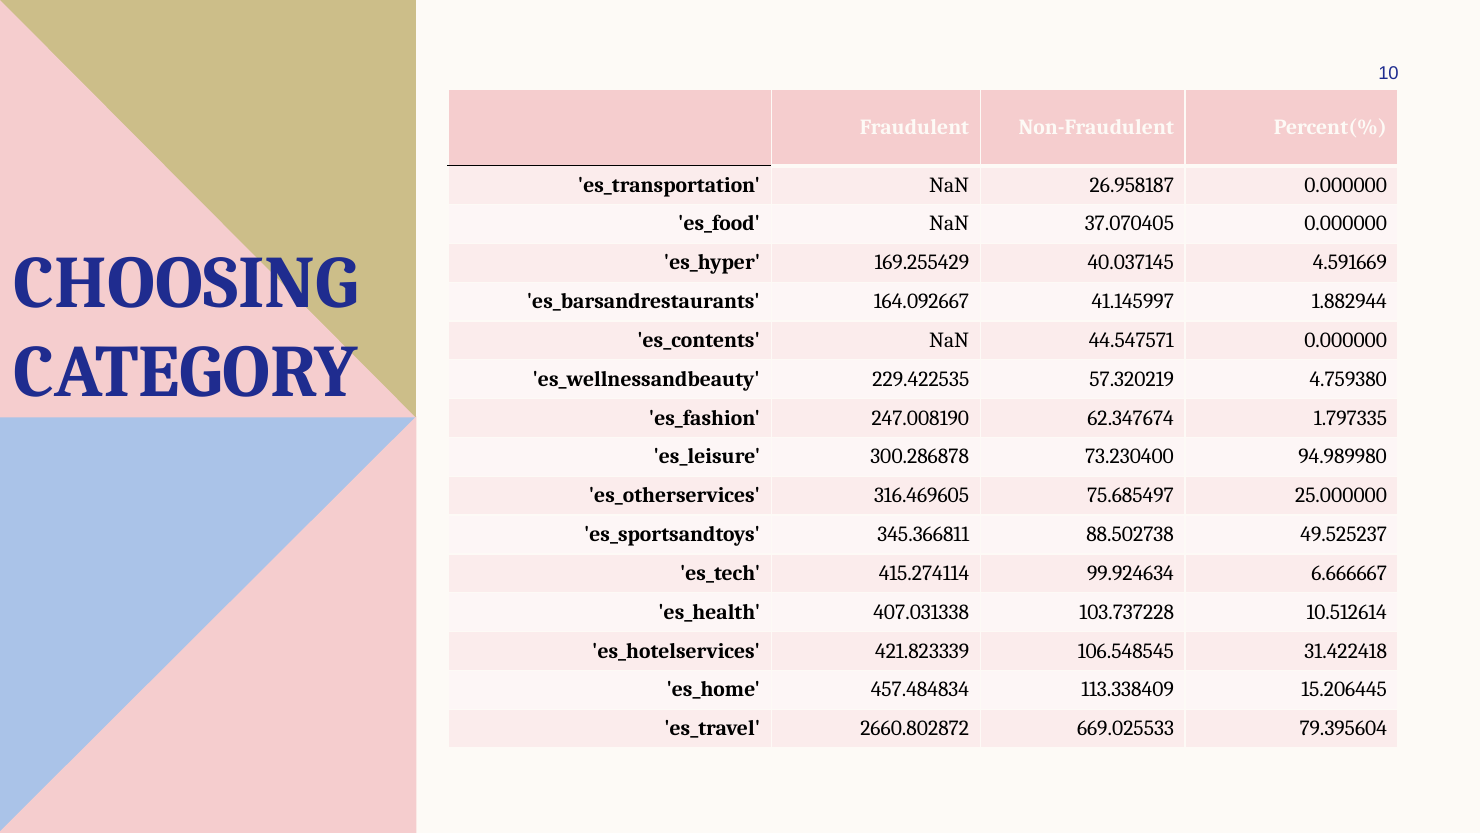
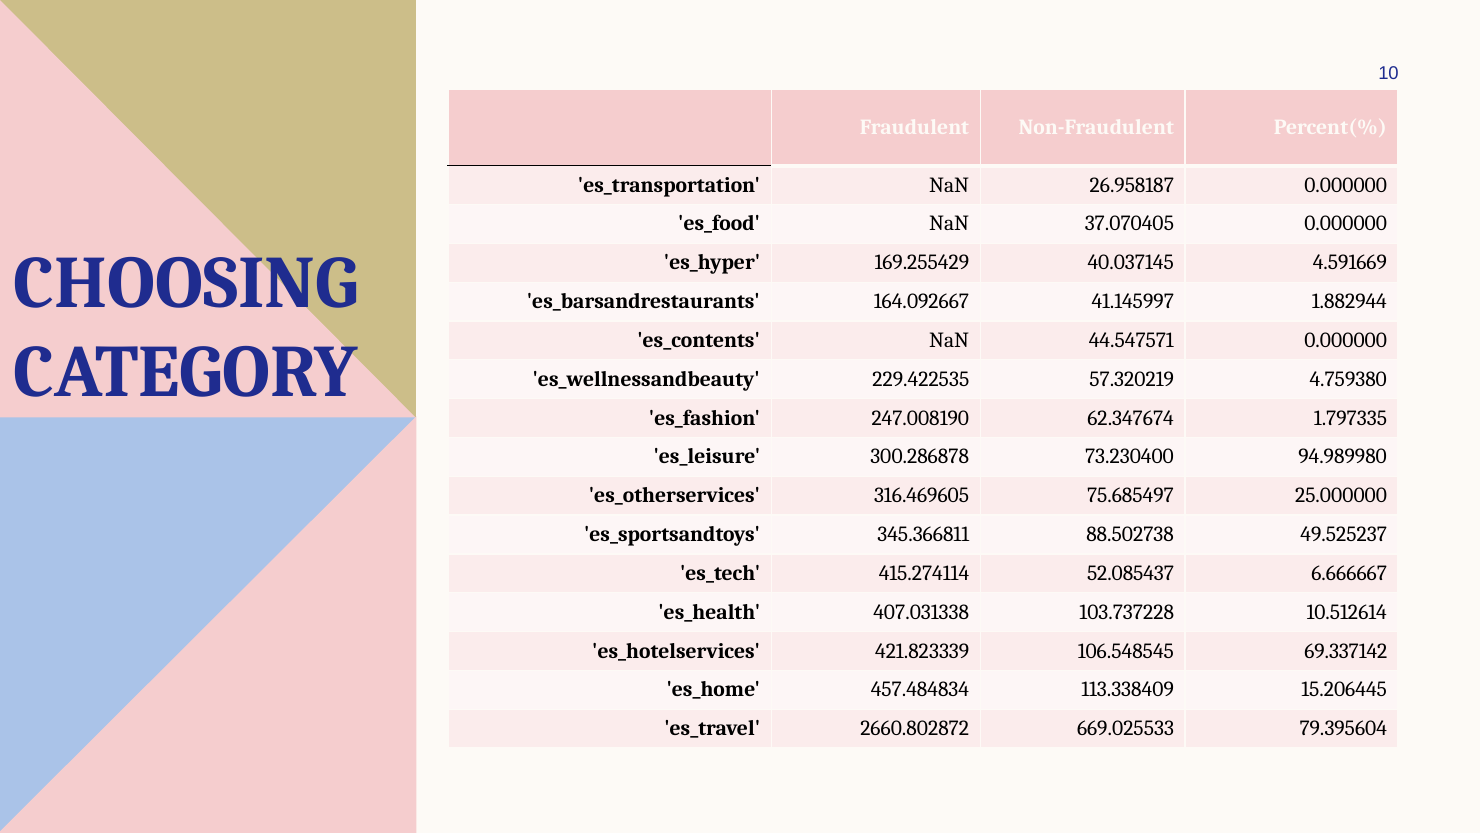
99.924634: 99.924634 -> 52.085437
31.422418: 31.422418 -> 69.337142
